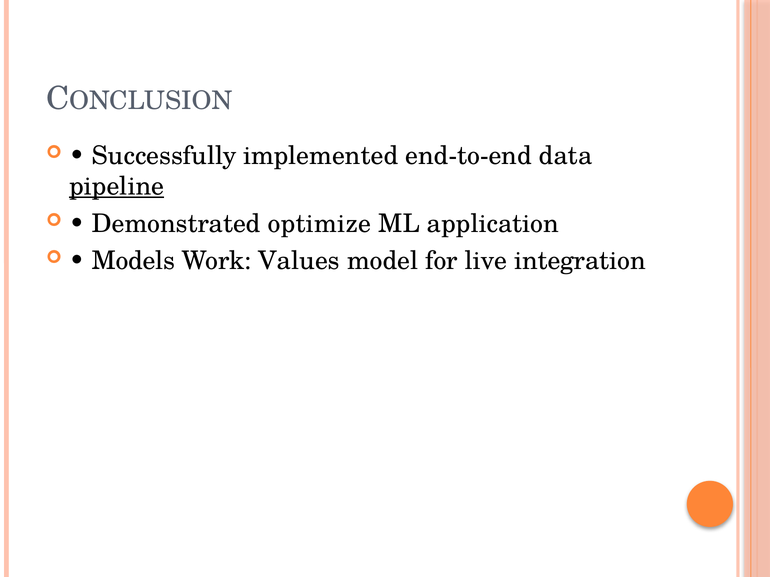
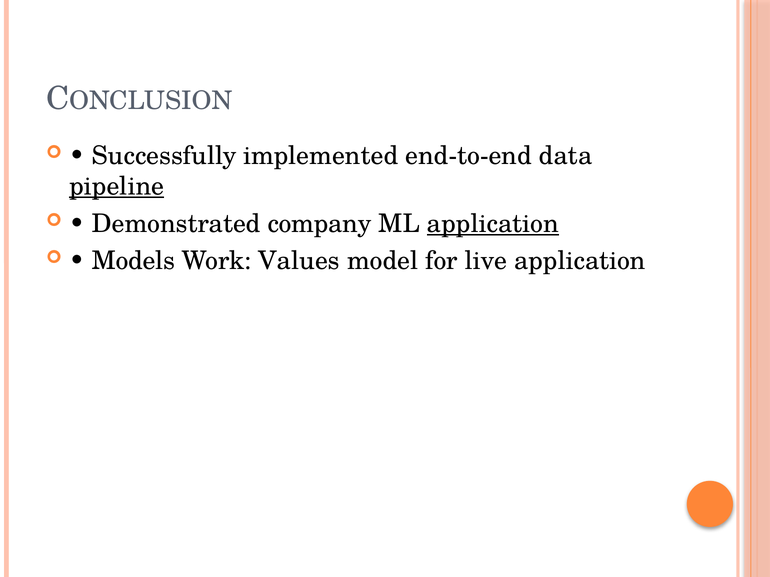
optimize: optimize -> company
application at (493, 224) underline: none -> present
live integration: integration -> application
